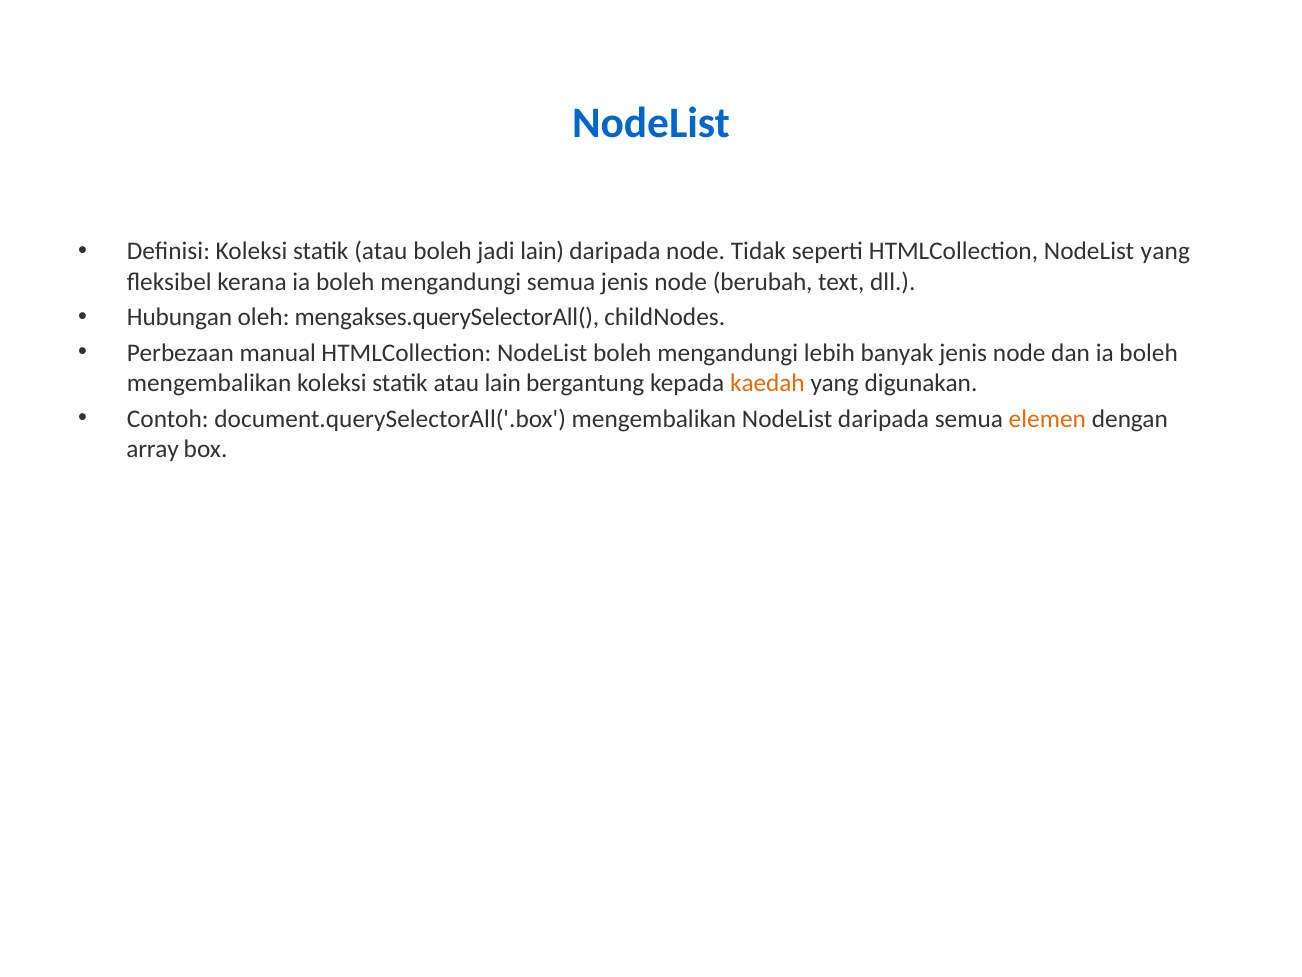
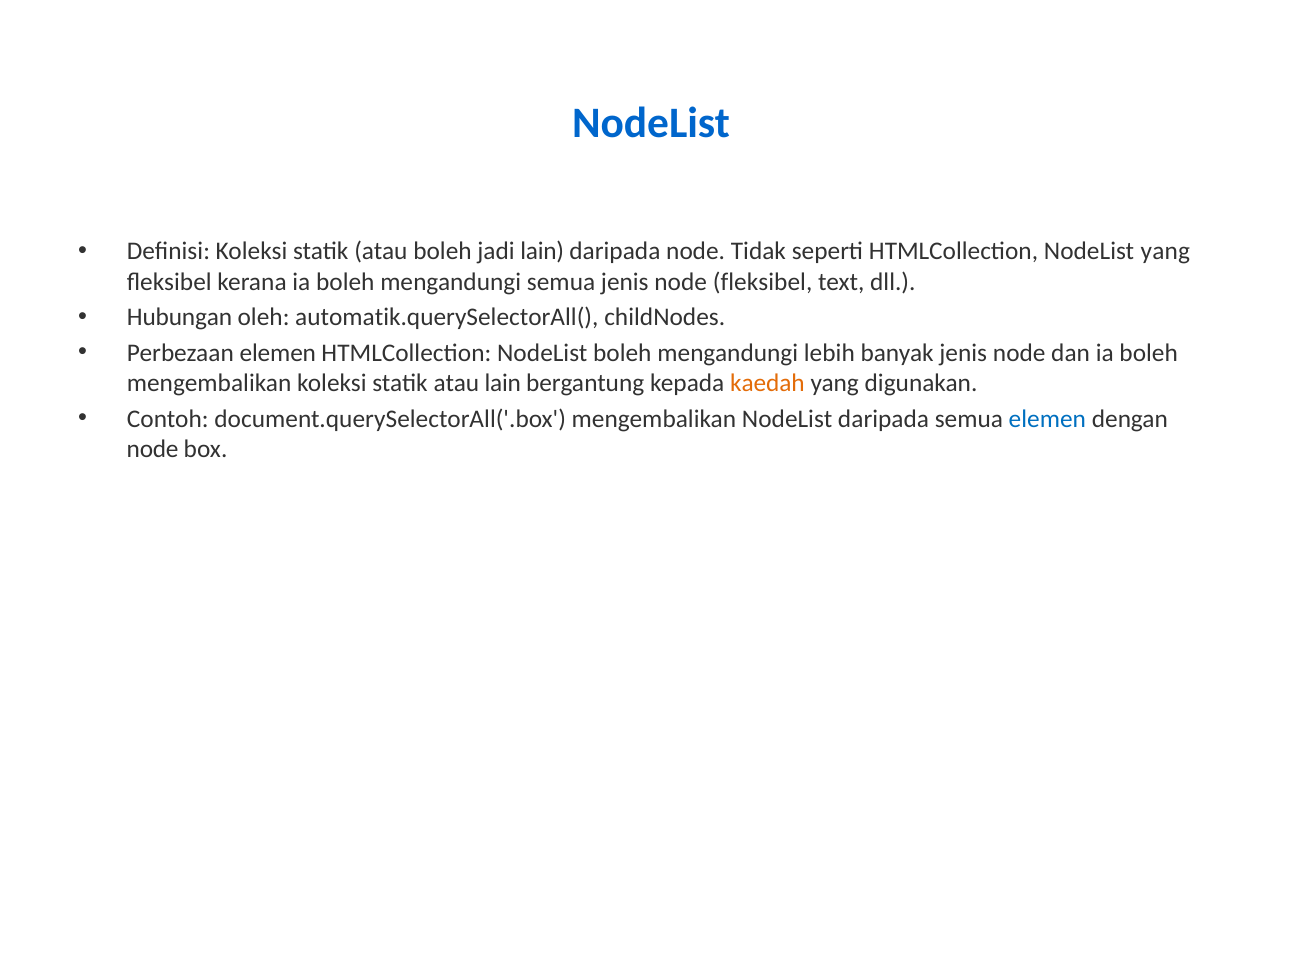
node berubah: berubah -> fleksibel
mengakses.querySelectorAll(: mengakses.querySelectorAll( -> automatik.querySelectorAll(
Perbezaan manual: manual -> elemen
elemen at (1047, 419) colour: orange -> blue
array at (153, 449): array -> node
